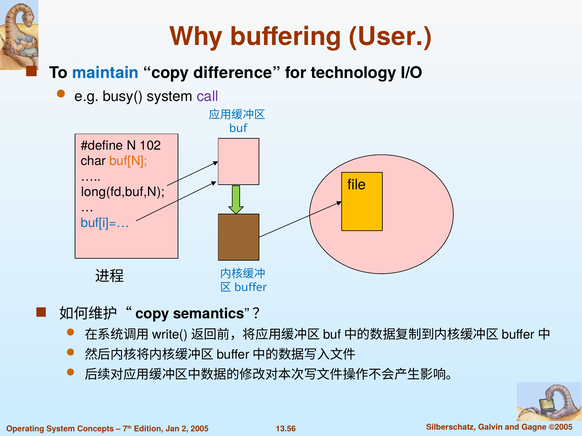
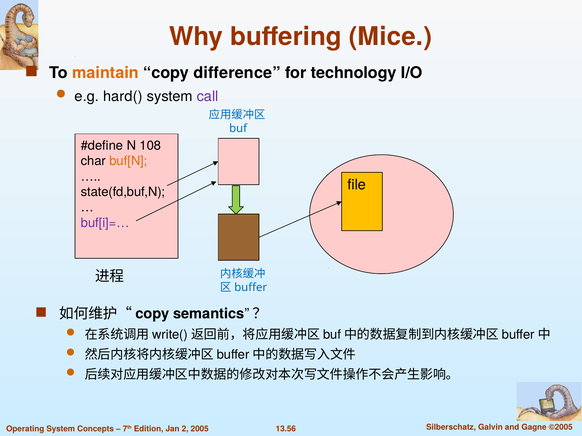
User: User -> Mice
maintain colour: blue -> orange
busy(: busy( -> hard(
102: 102 -> 108
long(fd,buf,N: long(fd,buf,N -> state(fd,buf,N
buf[i]=… colour: blue -> purple
